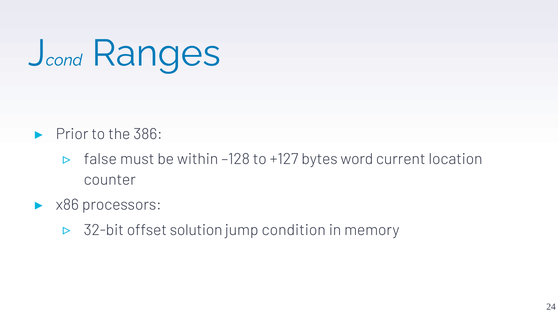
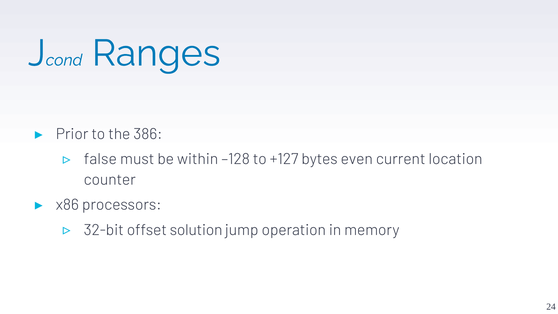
word: word -> even
condition: condition -> operation
